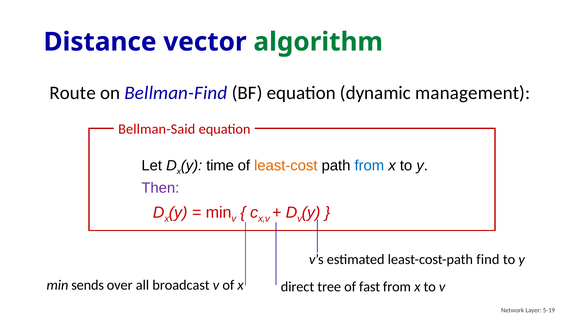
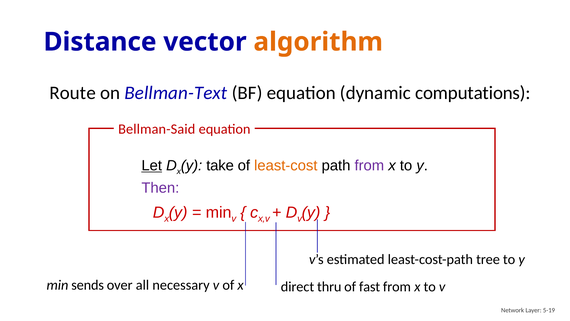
algorithm colour: green -> orange
Bellman-Find: Bellman-Find -> Bellman-Text
management: management -> computations
Let underline: none -> present
time: time -> take
from at (369, 165) colour: blue -> purple
find: find -> tree
broadcast: broadcast -> necessary
tree: tree -> thru
